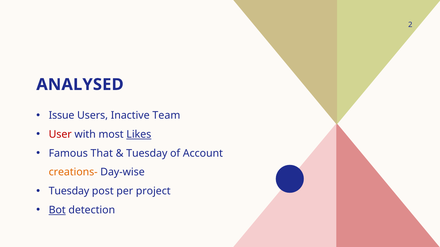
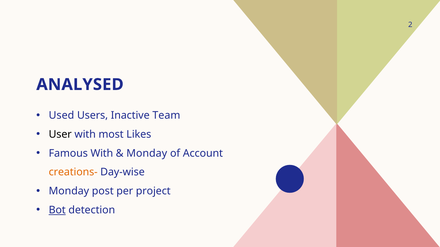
Issue: Issue -> Used
User colour: red -> black
Likes underline: present -> none
Famous That: That -> With
Tuesday at (147, 154): Tuesday -> Monday
Tuesday at (69, 191): Tuesday -> Monday
